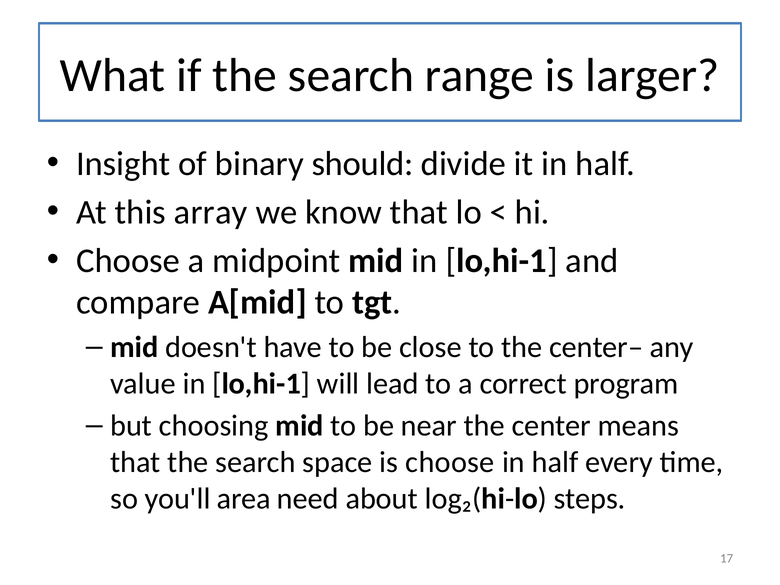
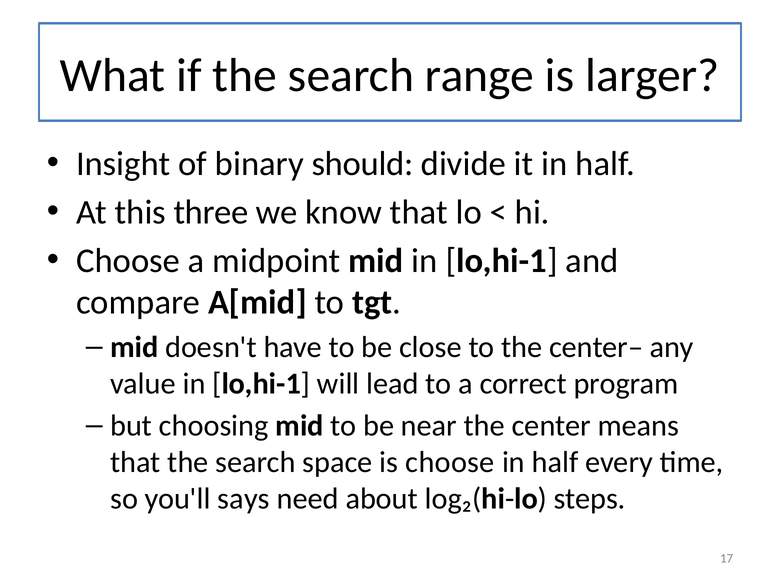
array: array -> three
area: area -> says
